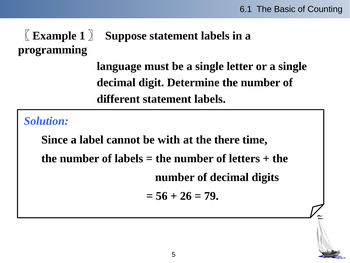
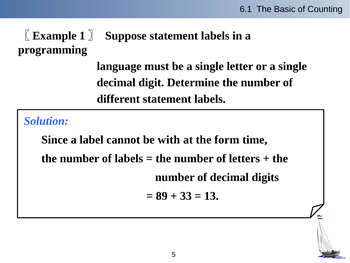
there: there -> form
56: 56 -> 89
26: 26 -> 33
79: 79 -> 13
